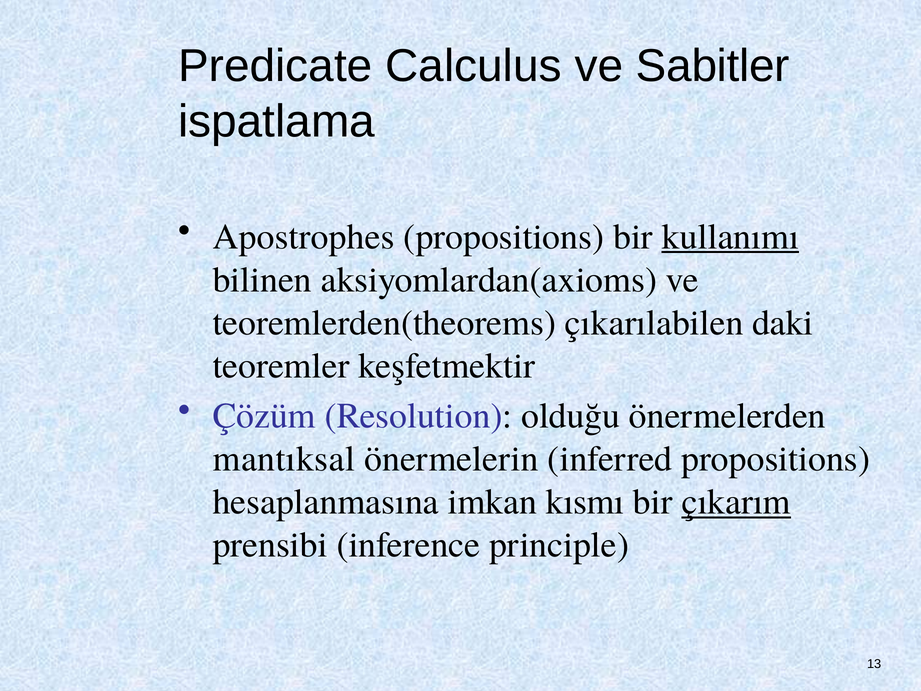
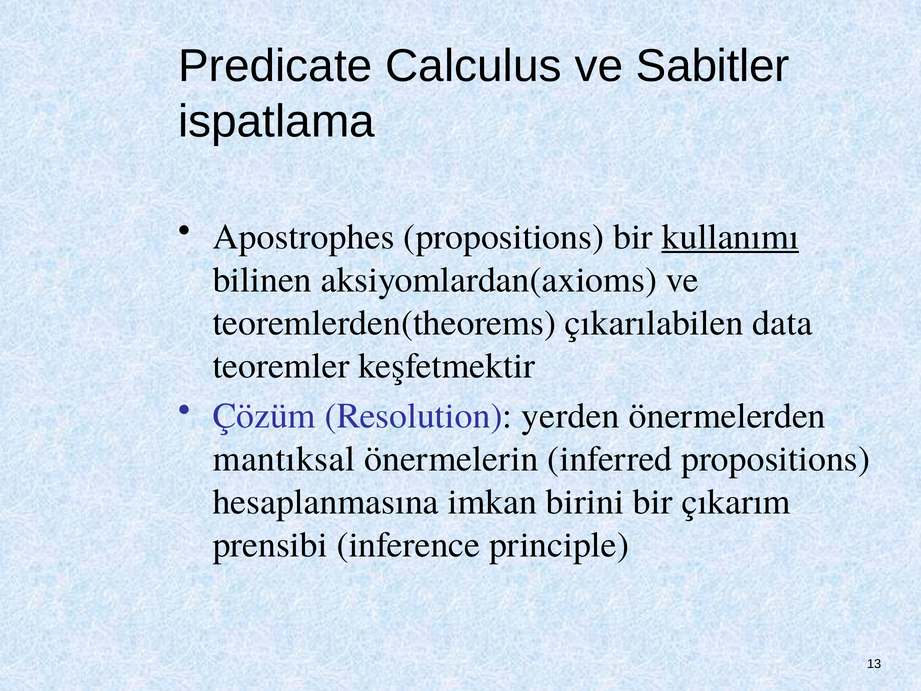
daki: daki -> data
olduğu: olduğu -> yerden
kısmı: kısmı -> birini
çıkarım underline: present -> none
